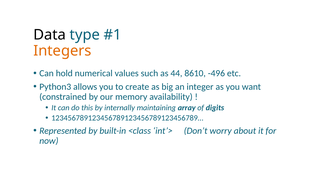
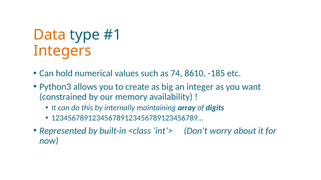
Data colour: black -> orange
44: 44 -> 74
-496: -496 -> -185
